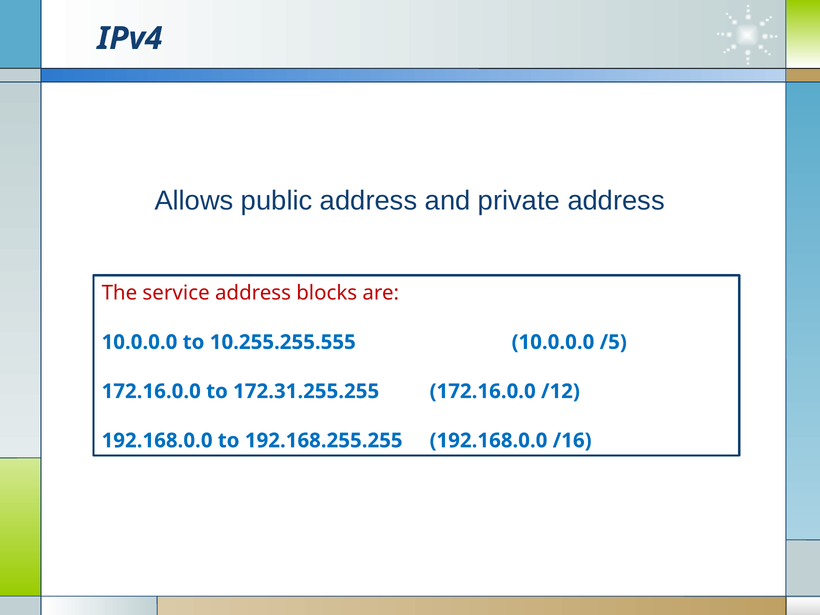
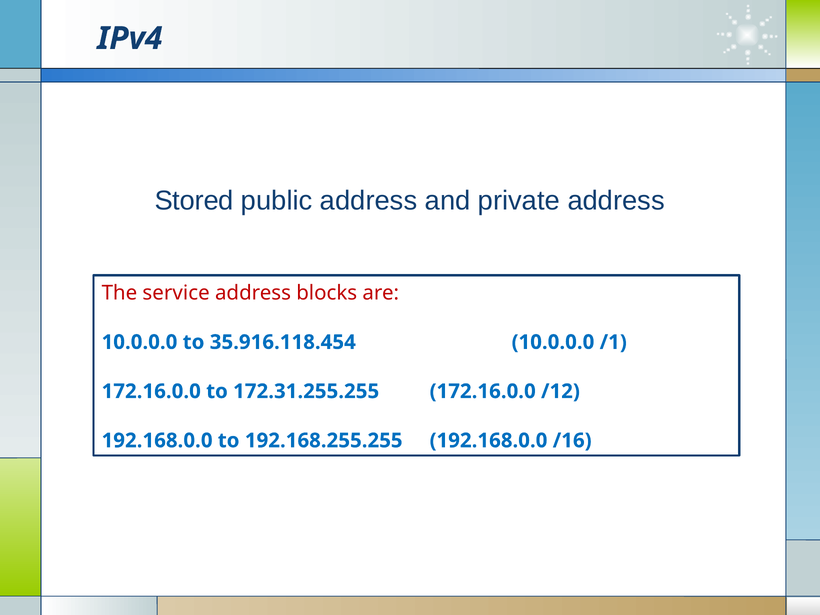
Allows: Allows -> Stored
10.255.255.555: 10.255.255.555 -> 35.916.118.454
/5: /5 -> /1
